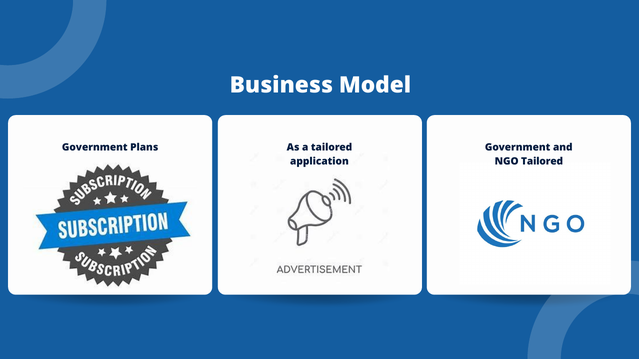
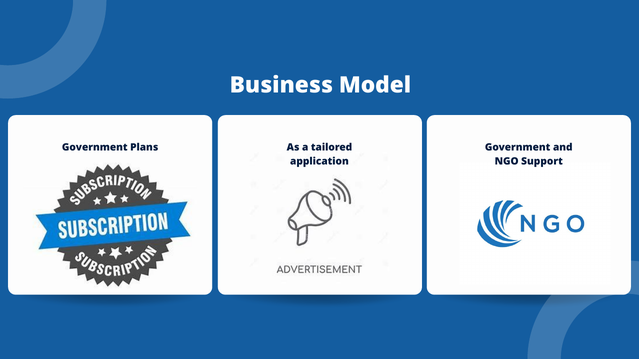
NGO Tailored: Tailored -> Support
